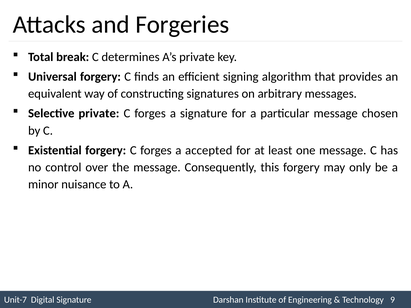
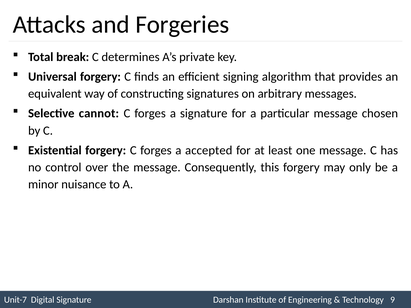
Selective private: private -> cannot
